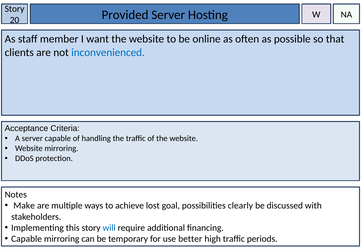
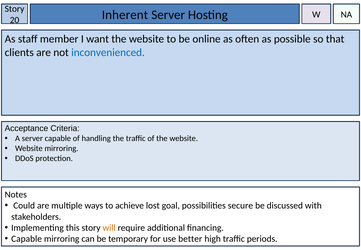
Provided: Provided -> Inherent
Make: Make -> Could
clearly: clearly -> secure
will colour: blue -> orange
